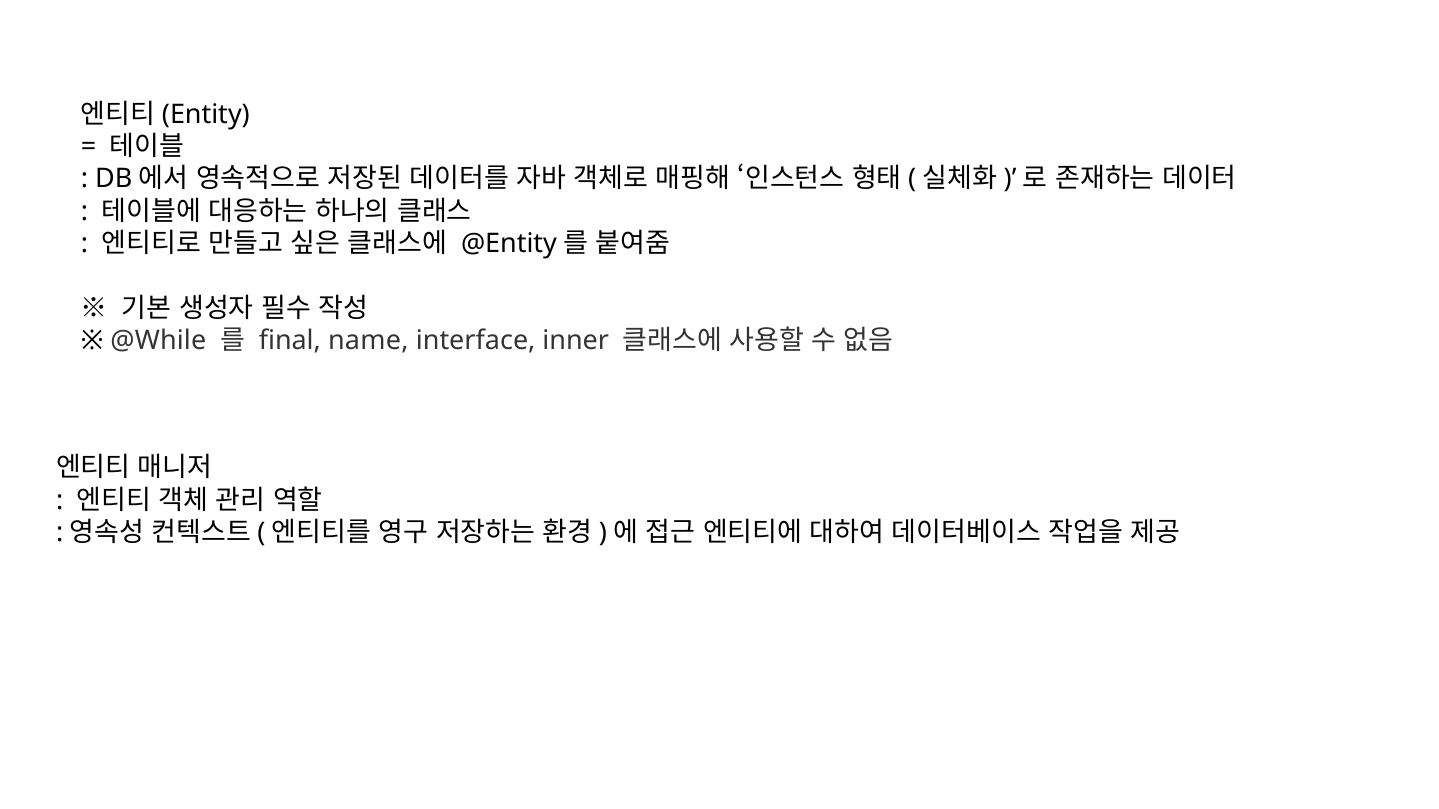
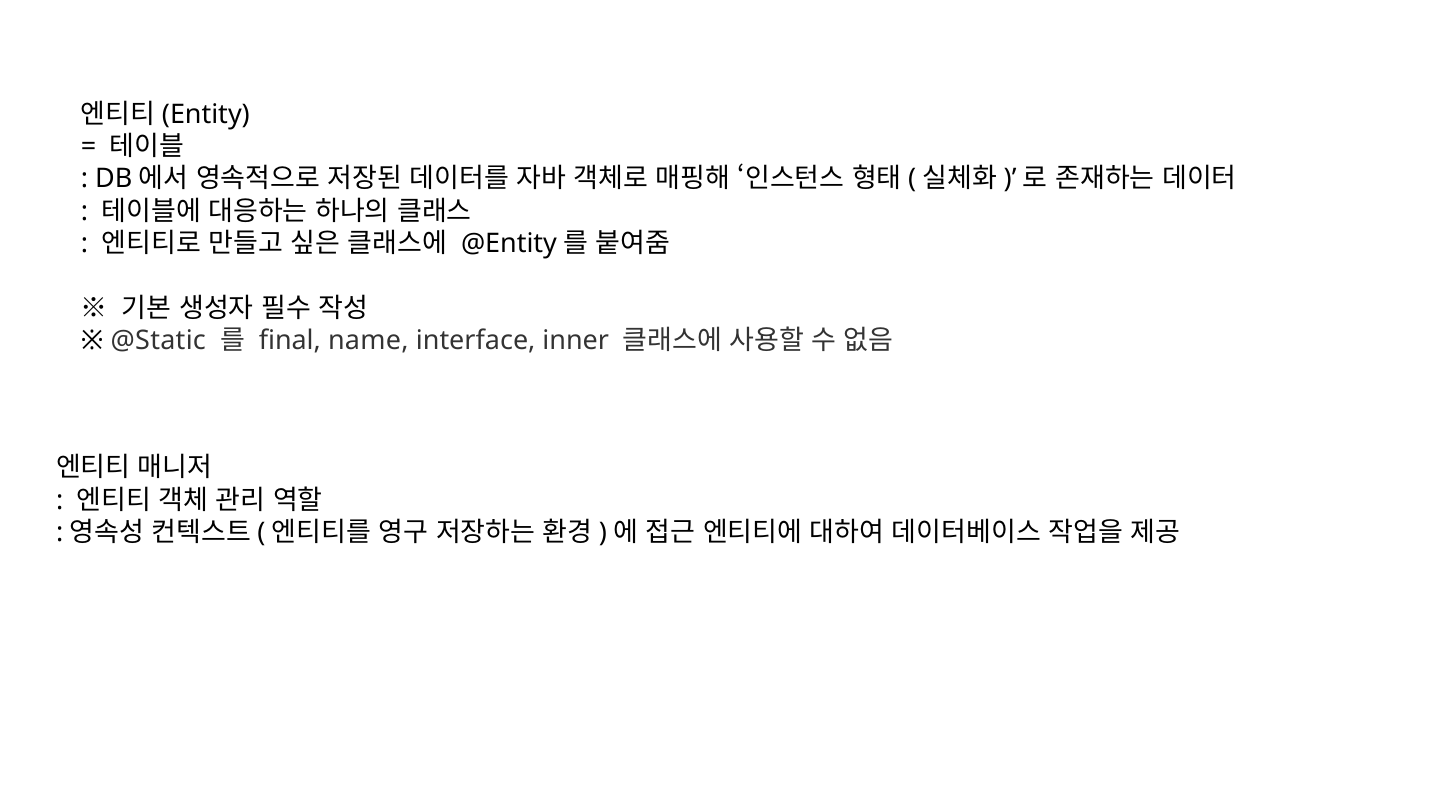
@While: @While -> @Static
